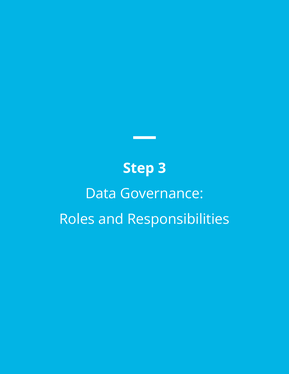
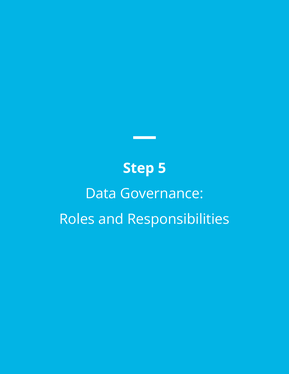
3: 3 -> 5
